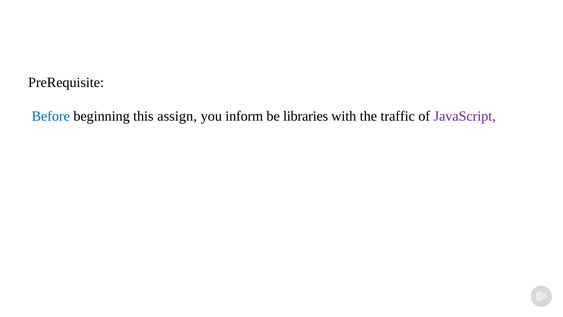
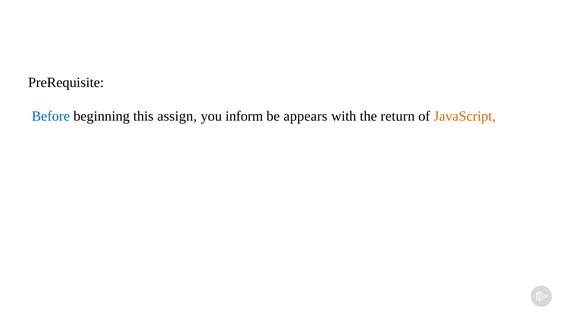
libraries: libraries -> appears
traffic: traffic -> return
JavaScript colour: purple -> orange
